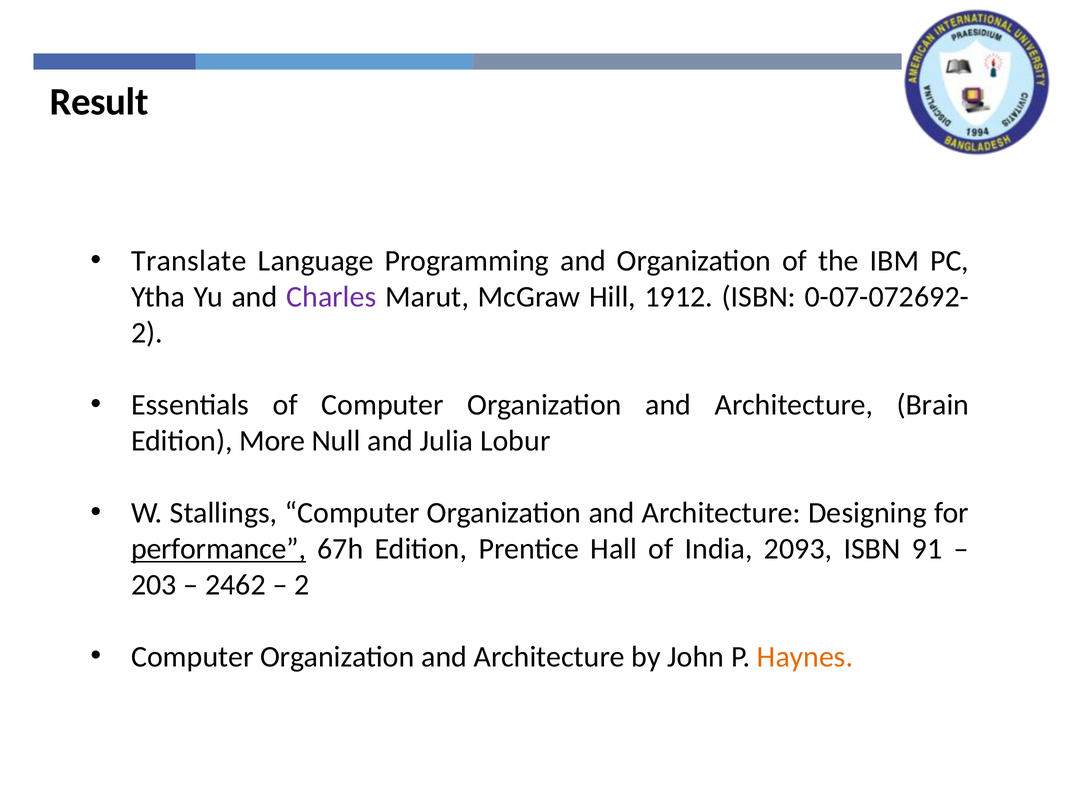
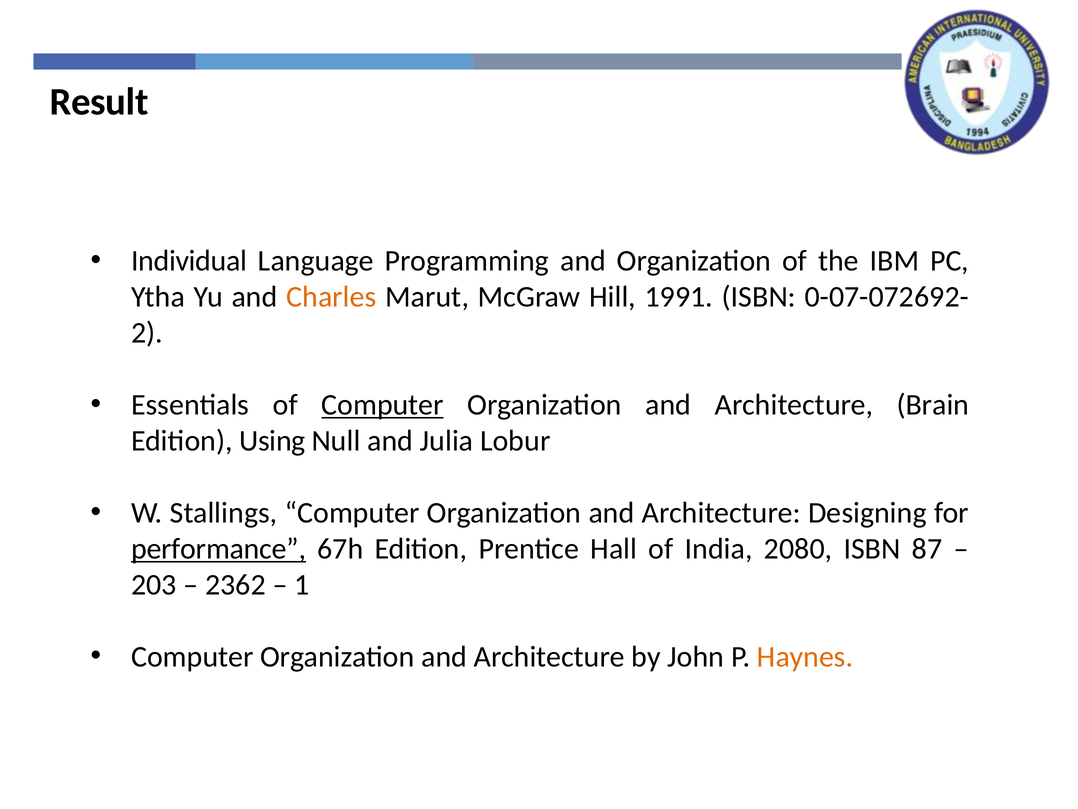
Translate: Translate -> Individual
Charles colour: purple -> orange
1912: 1912 -> 1991
Computer at (383, 405) underline: none -> present
More: More -> Using
2093: 2093 -> 2080
91: 91 -> 87
2462: 2462 -> 2362
2 at (302, 584): 2 -> 1
